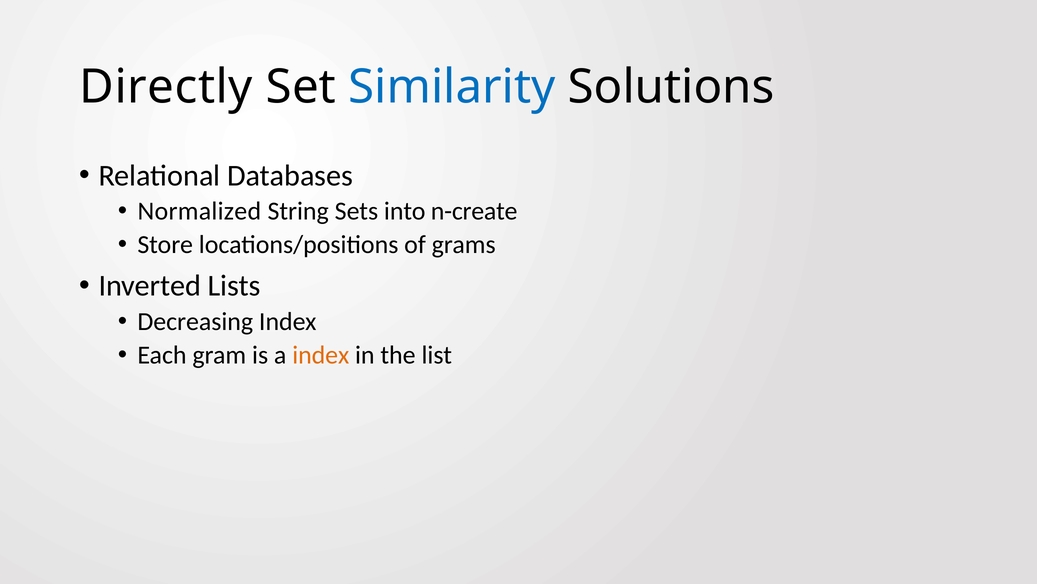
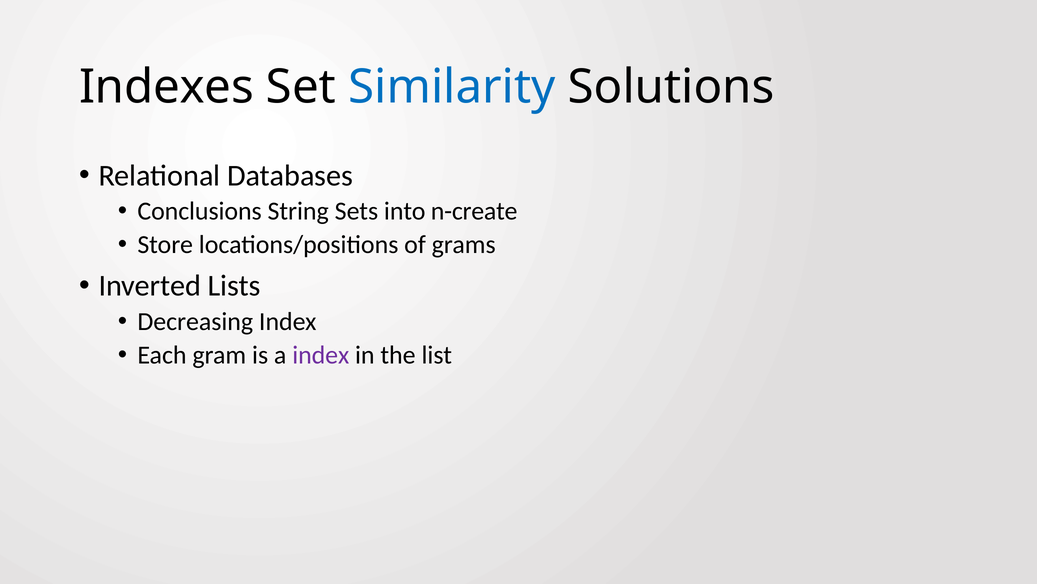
Directly: Directly -> Indexes
Normalized: Normalized -> Conclusions
index at (321, 355) colour: orange -> purple
